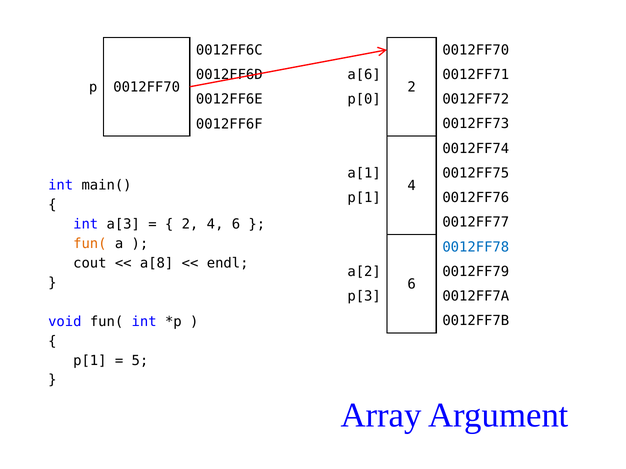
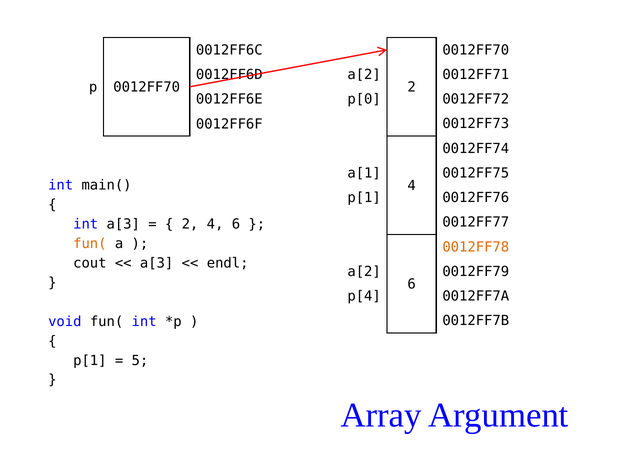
a[6 at (364, 75): a[6 -> a[2
0012FF78 colour: blue -> orange
a[8 at (157, 263): a[8 -> a[3
p[3: p[3 -> p[4
